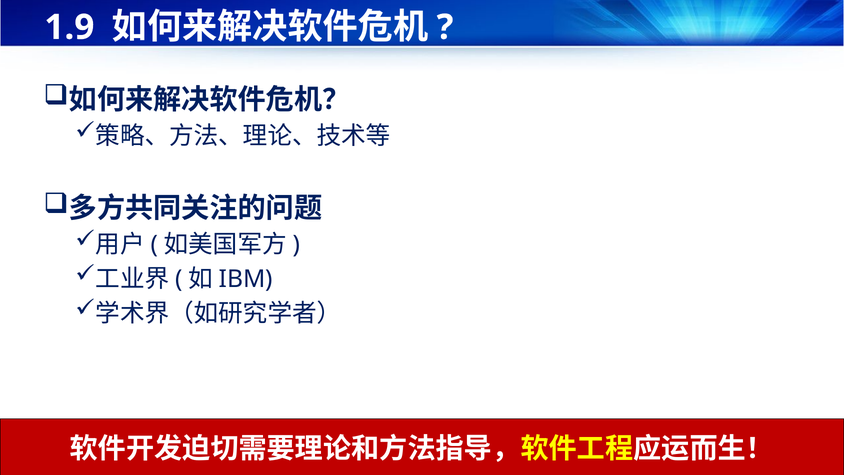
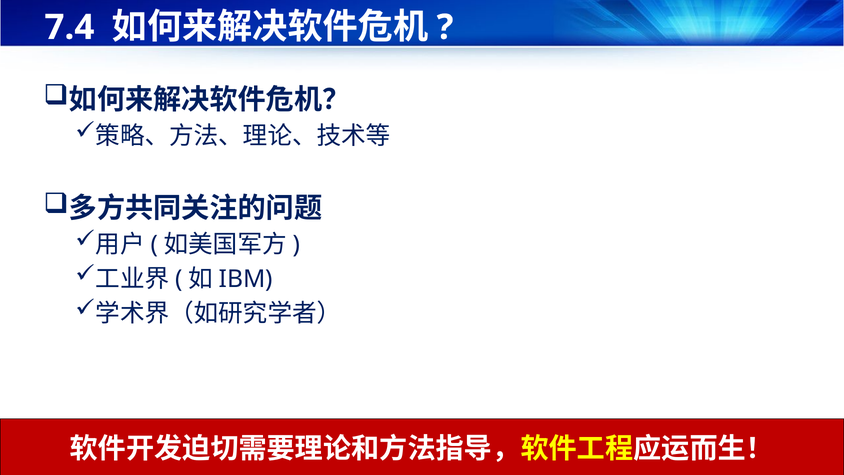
1.9: 1.9 -> 7.4
